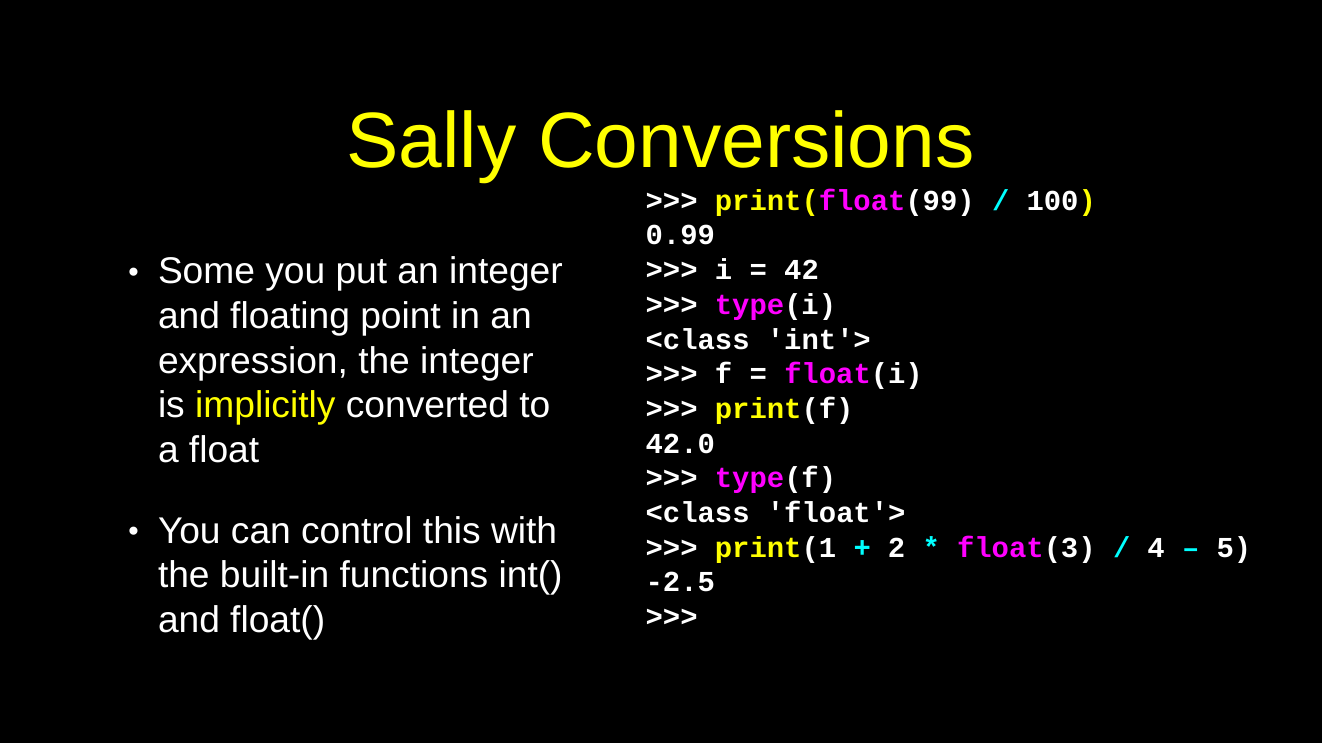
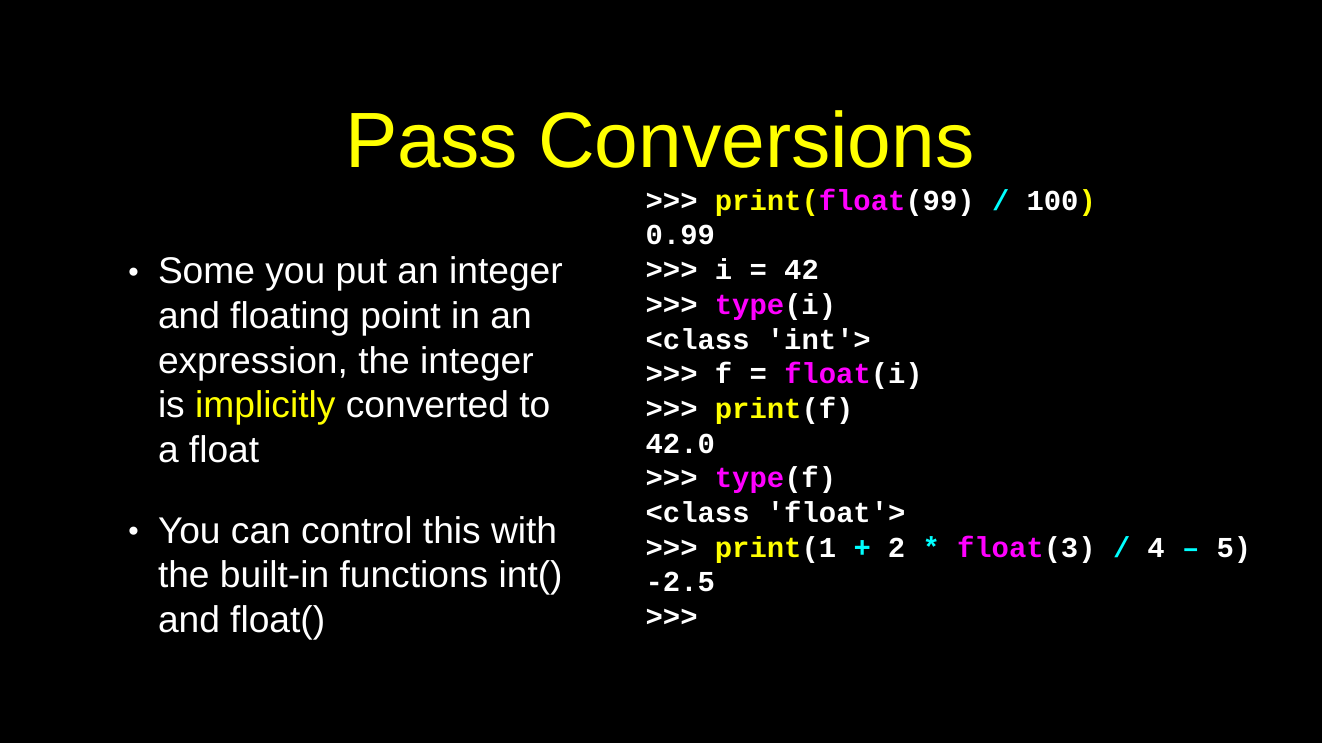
Sally: Sally -> Pass
